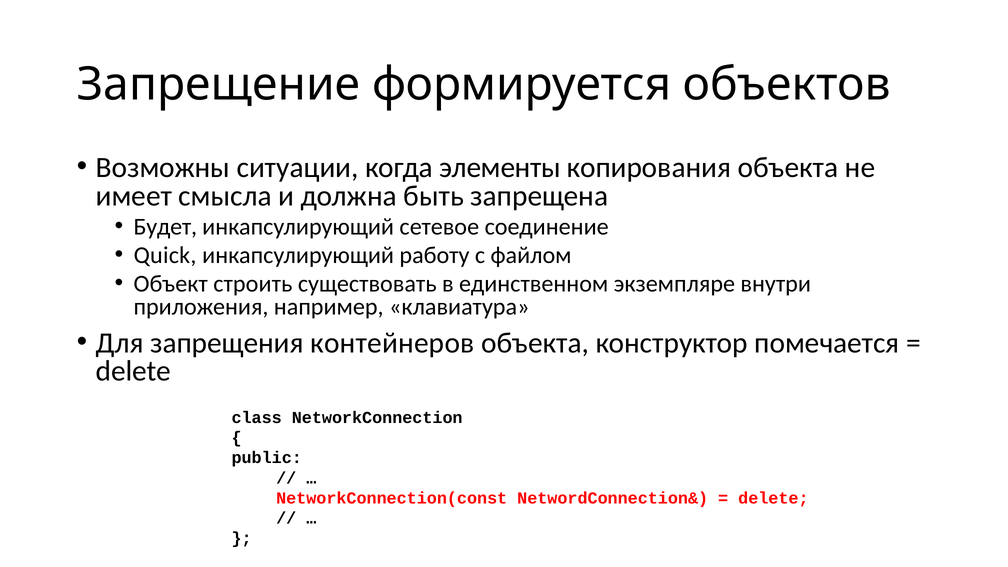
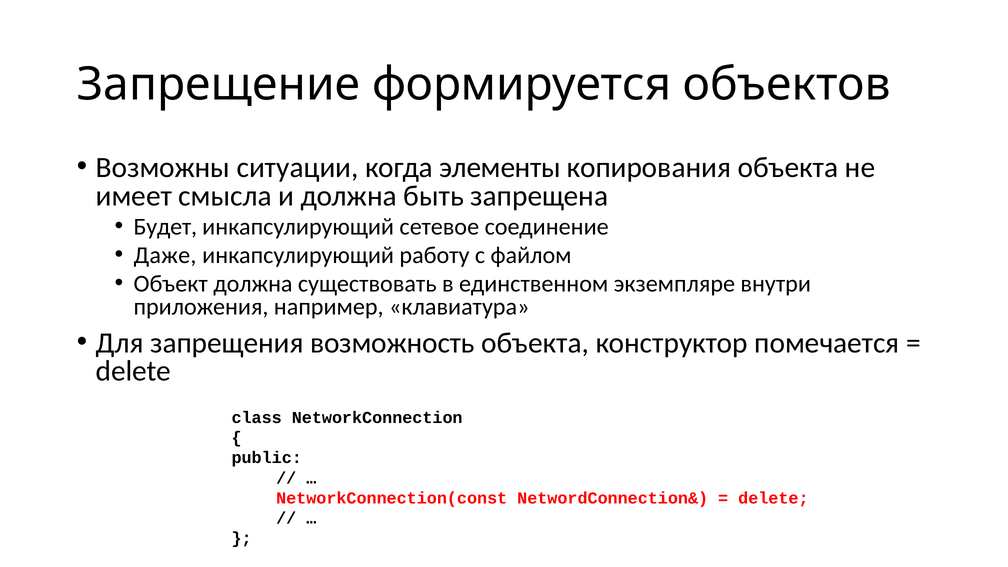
Quick: Quick -> Даже
Объект строить: строить -> должна
контейнеров: контейнеров -> возможность
